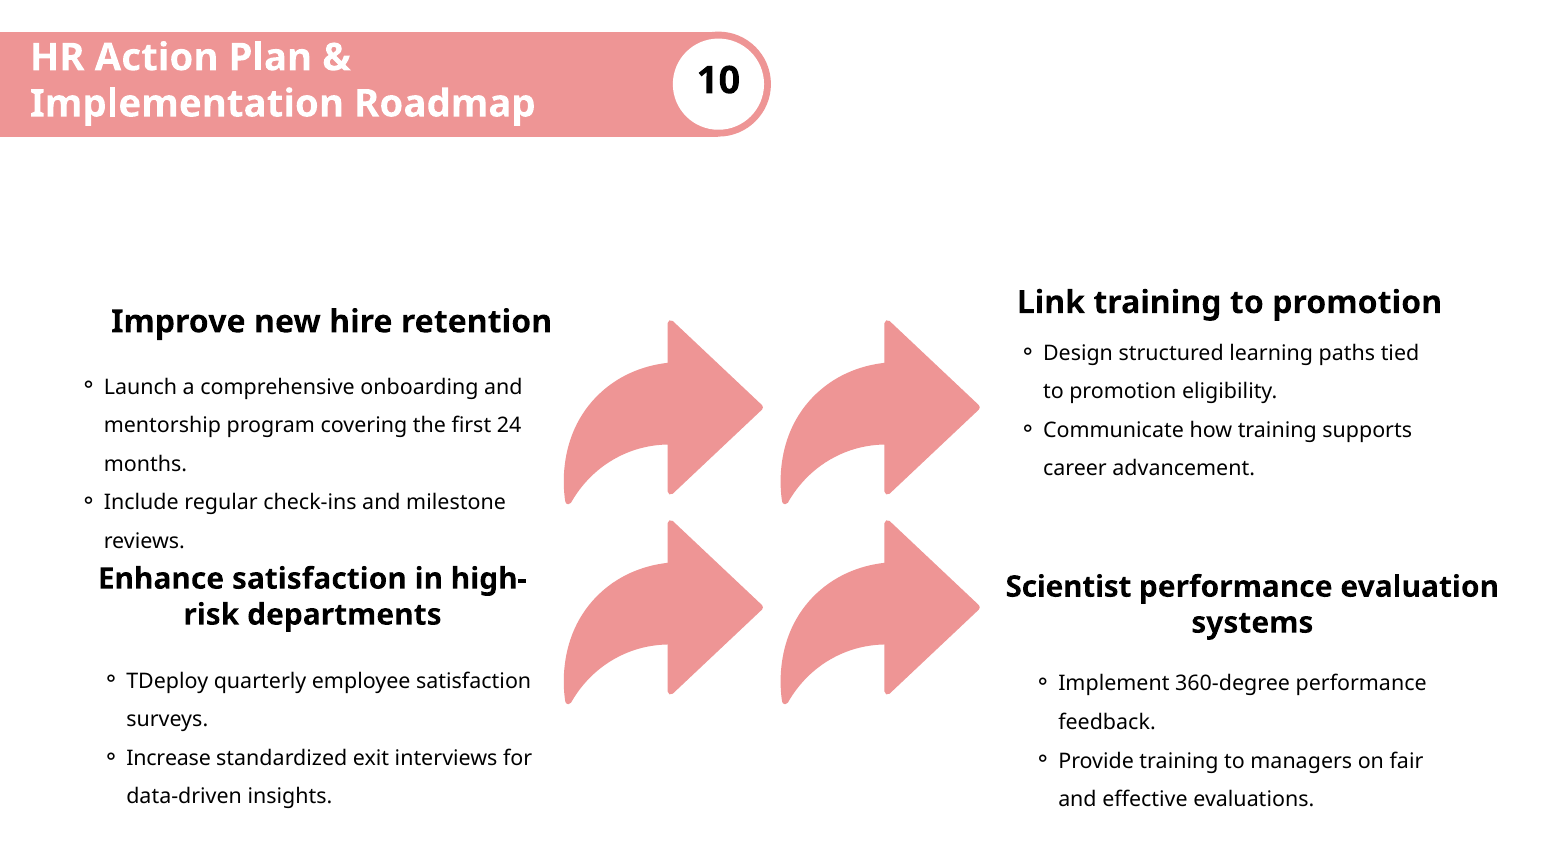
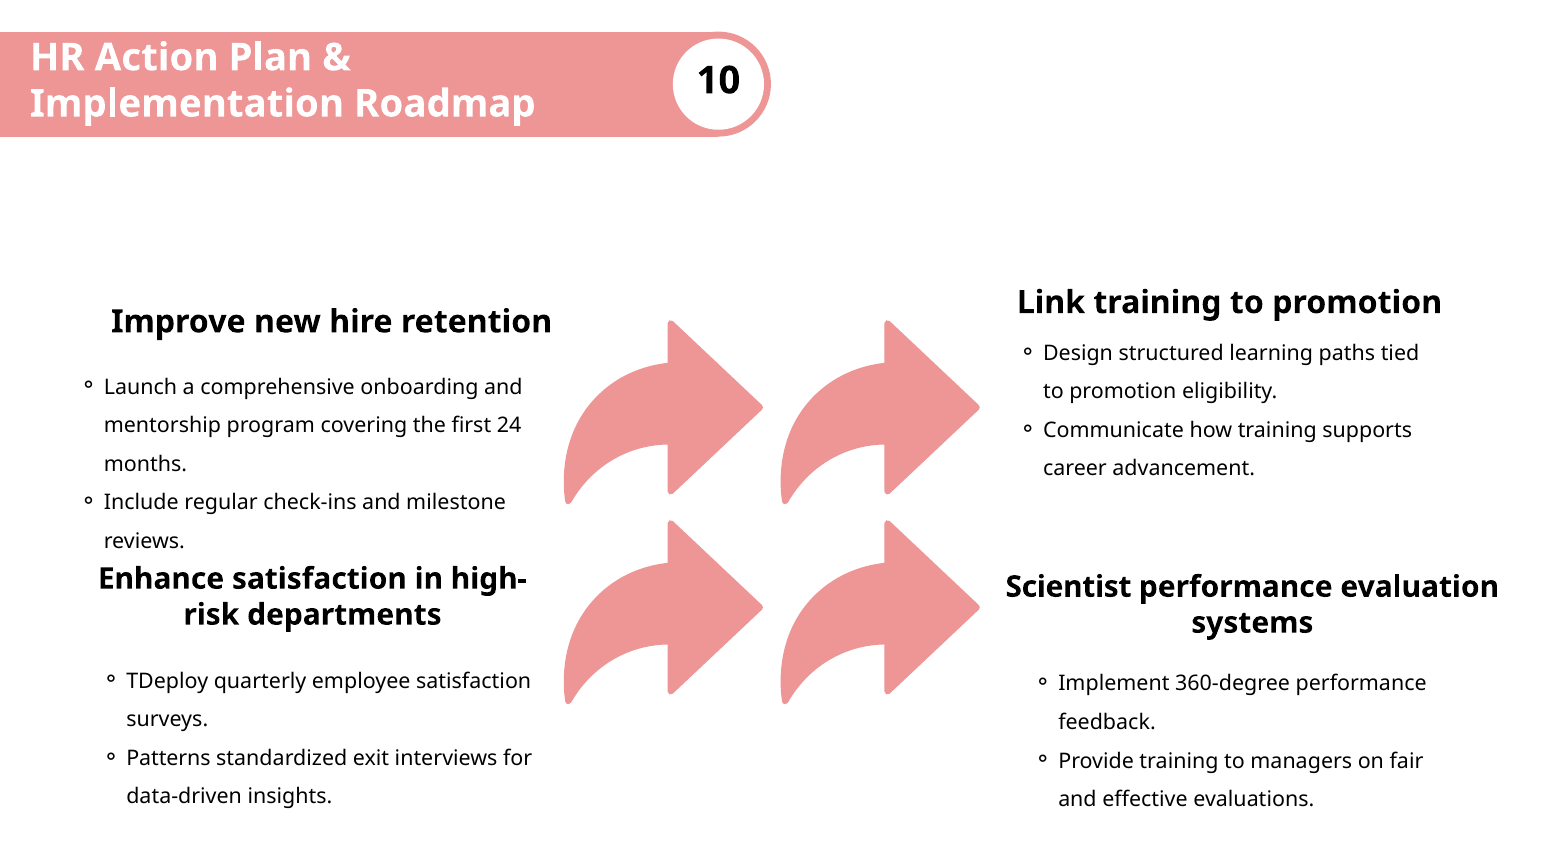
Increase: Increase -> Patterns
